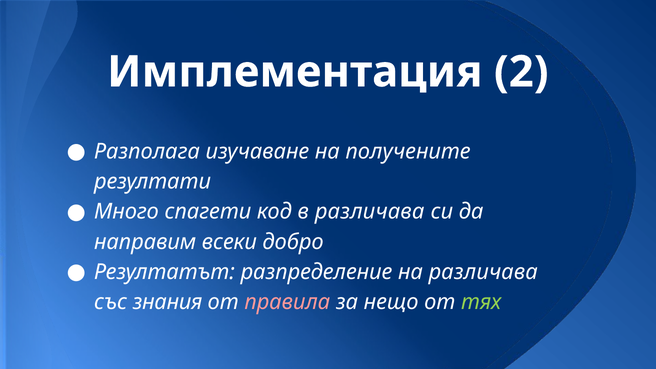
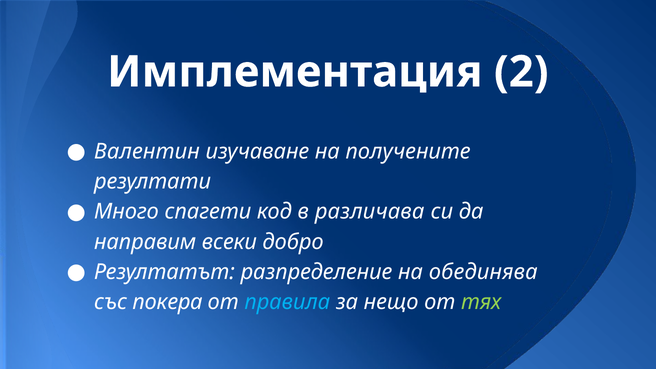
Разполага: Разполага -> Валентин
на различава: различава -> обединява
знания: знания -> покера
правила colour: pink -> light blue
